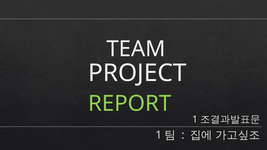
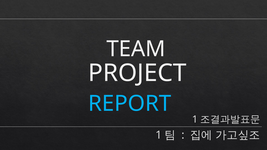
REPORT colour: light green -> light blue
